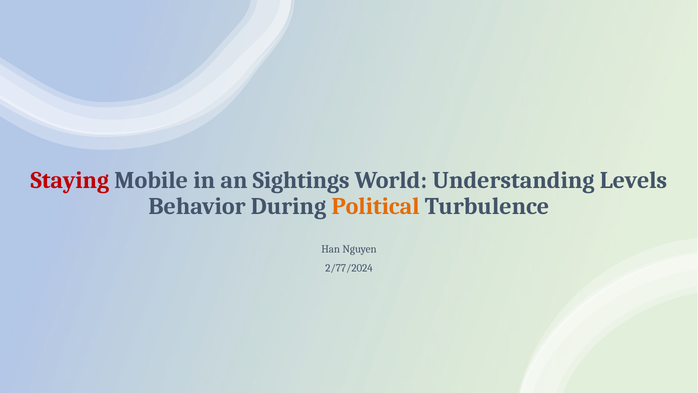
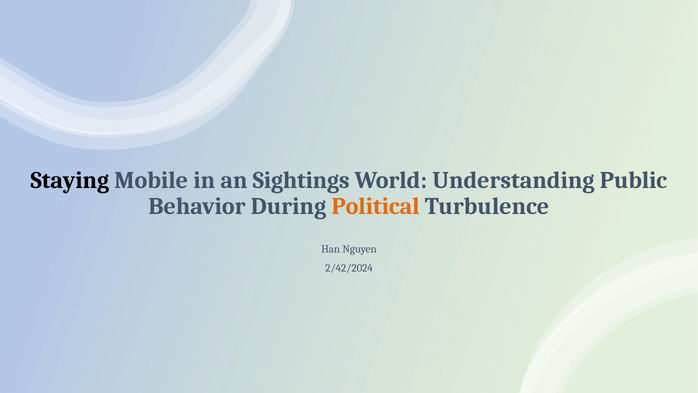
Staying colour: red -> black
Levels: Levels -> Public
2/77/2024: 2/77/2024 -> 2/42/2024
